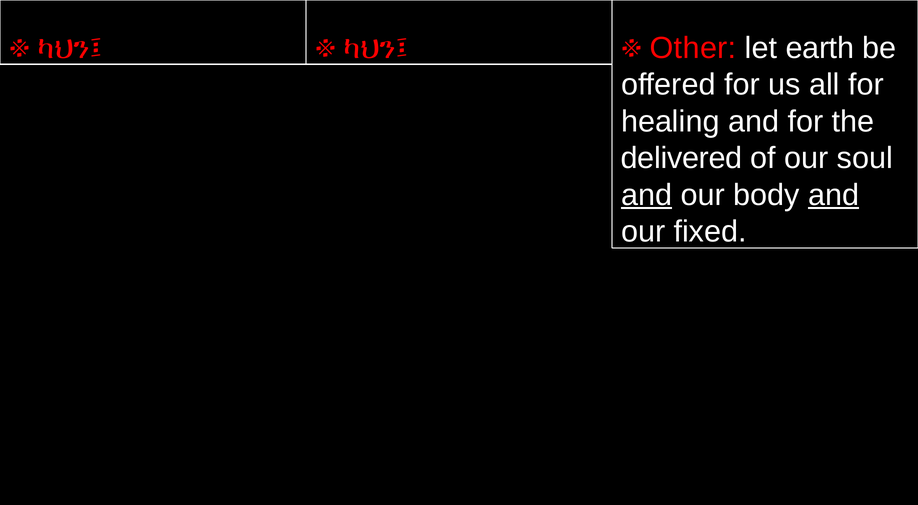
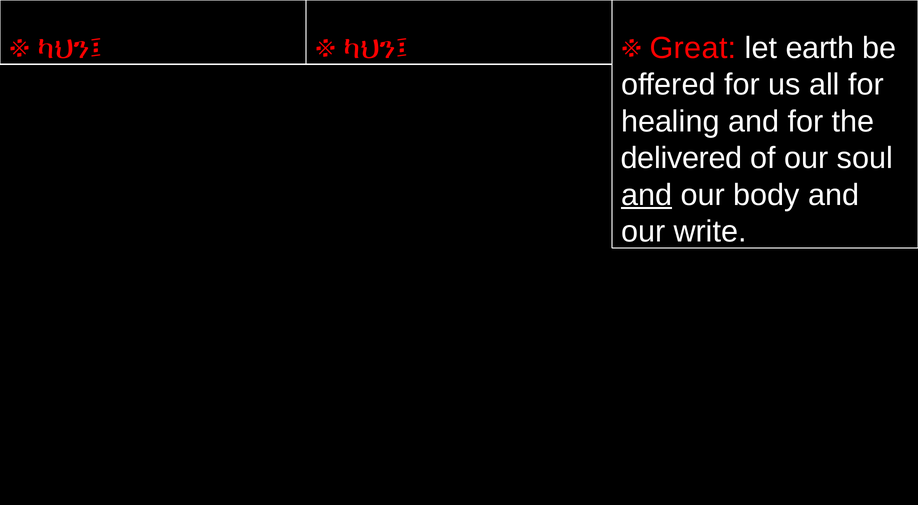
Other: Other -> Great
and at (834, 195) underline: present -> none
fixed: fixed -> write
